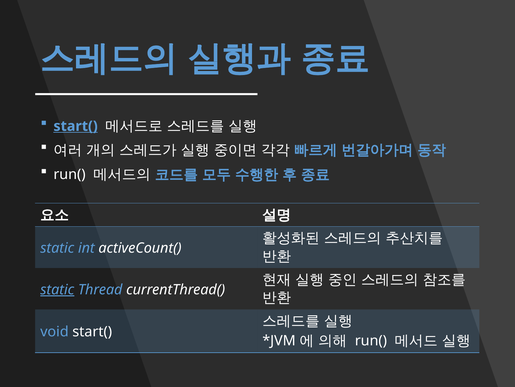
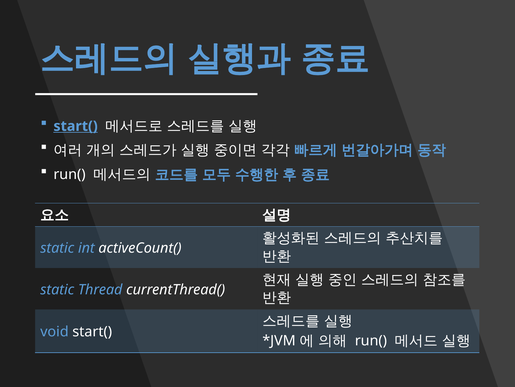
static at (57, 289) underline: present -> none
